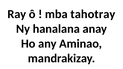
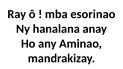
tahotray: tahotray -> esorinao
